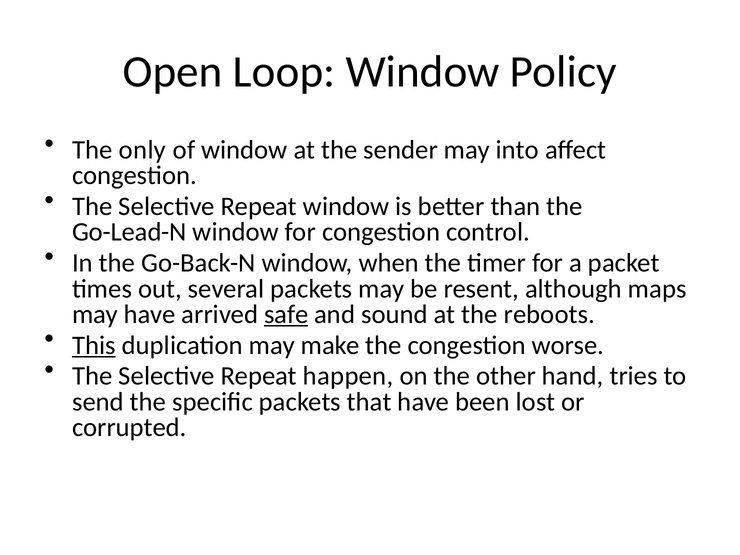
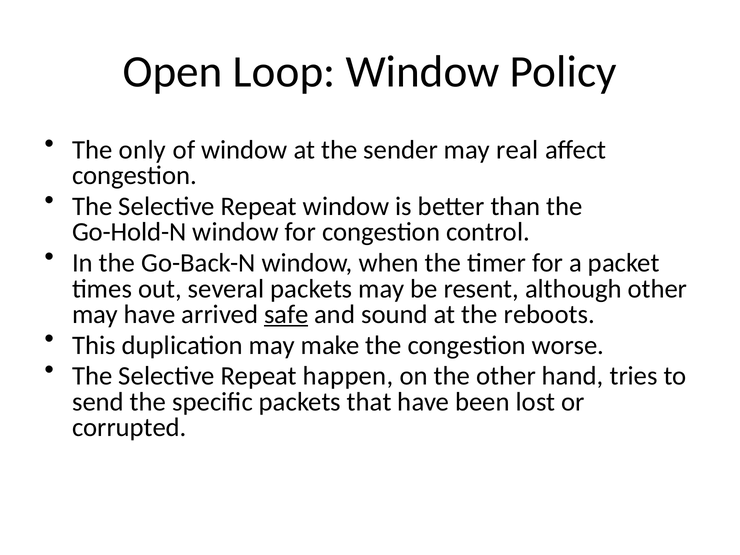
into: into -> real
Go-Lead-N: Go-Lead-N -> Go-Hold-N
although maps: maps -> other
This underline: present -> none
